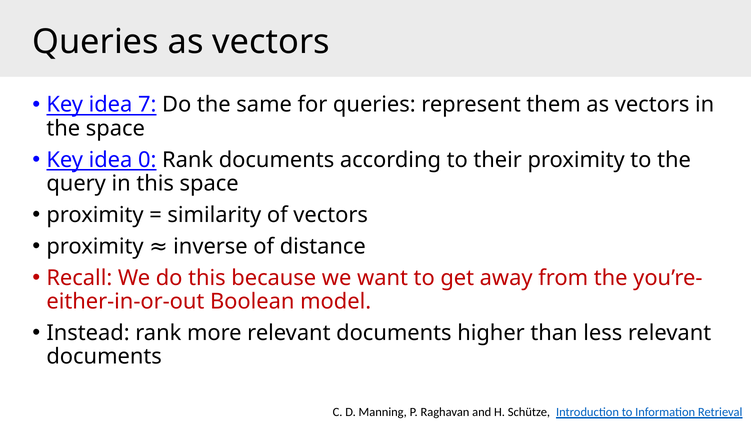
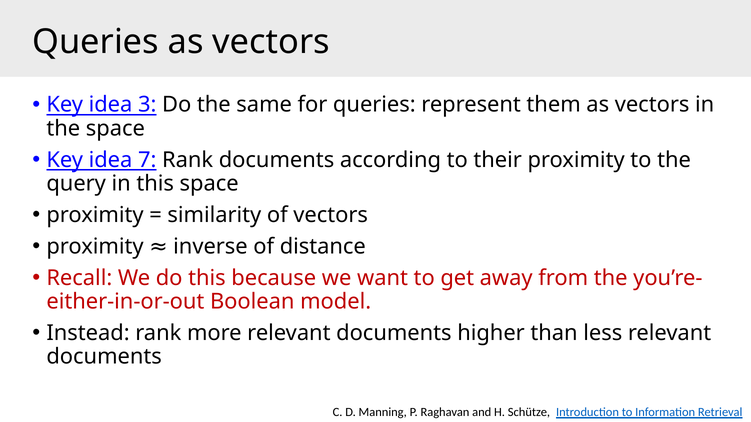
7: 7 -> 3
0: 0 -> 7
